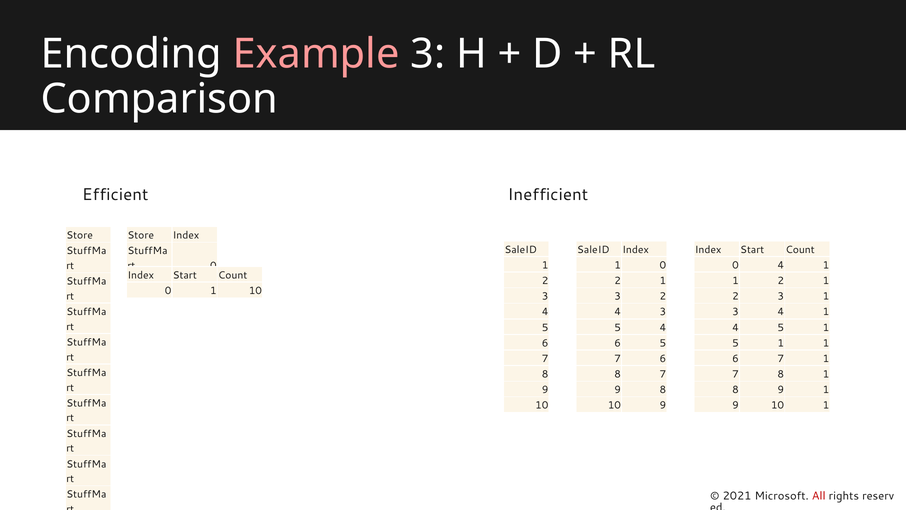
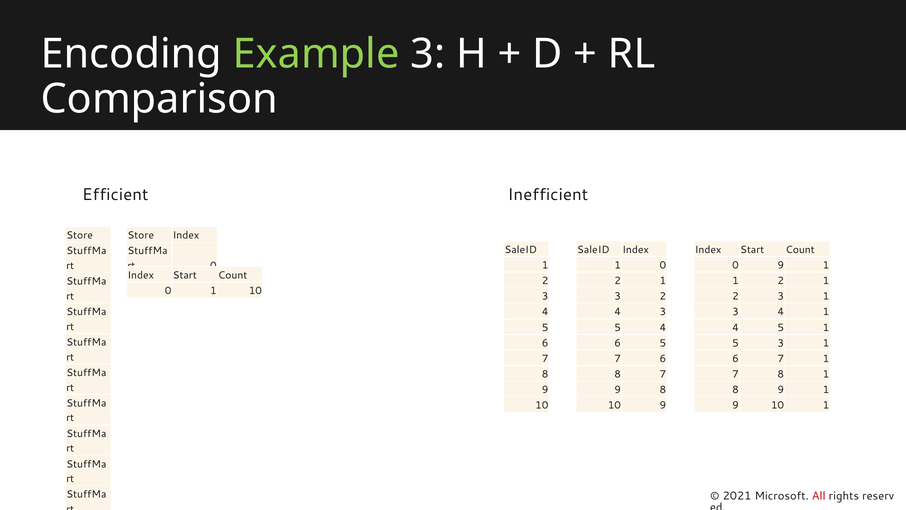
Example colour: pink -> light green
0 4: 4 -> 9
1 at (781, 343): 1 -> 3
